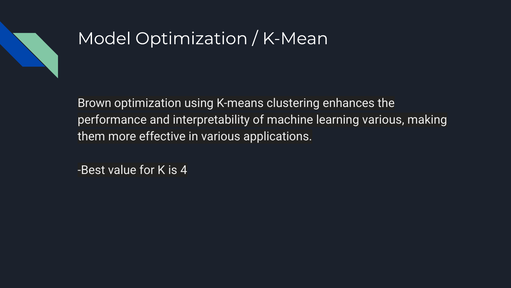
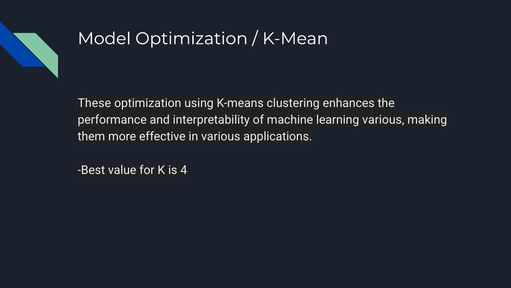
Brown: Brown -> These
